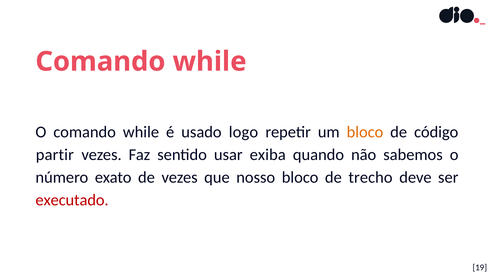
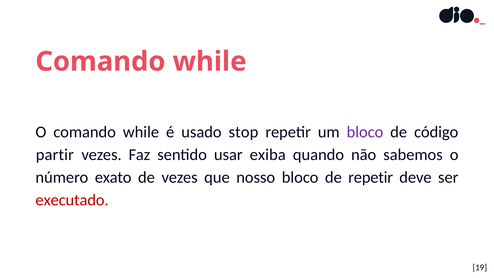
logo: logo -> stop
bloco at (365, 132) colour: orange -> purple
de trecho: trecho -> repetir
